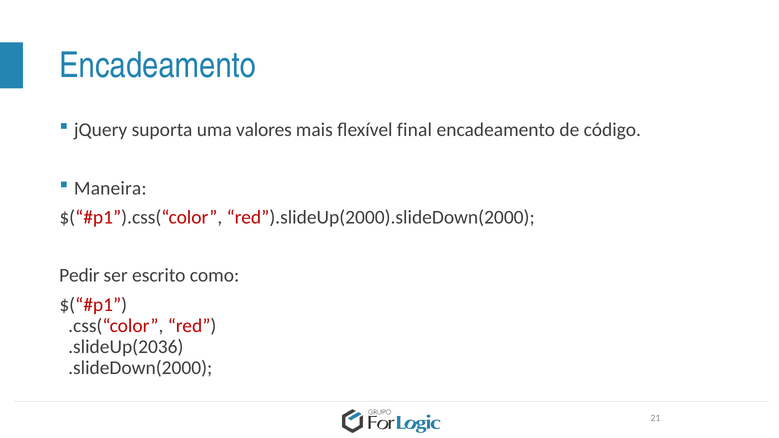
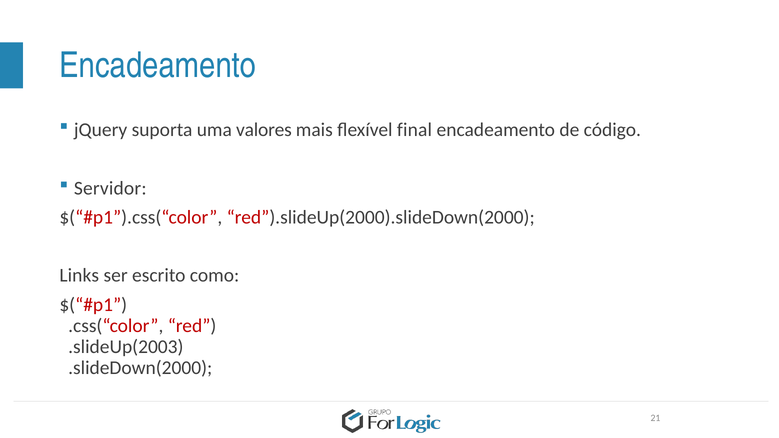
Maneira: Maneira -> Servidor
Pedir: Pedir -> Links
.slideUp(2036: .slideUp(2036 -> .slideUp(2003
